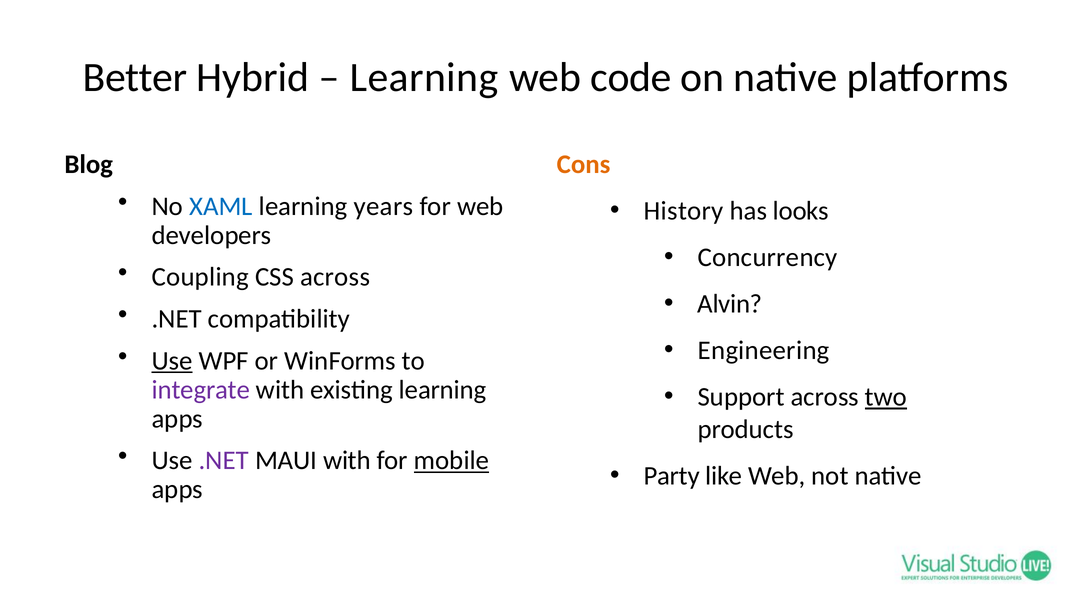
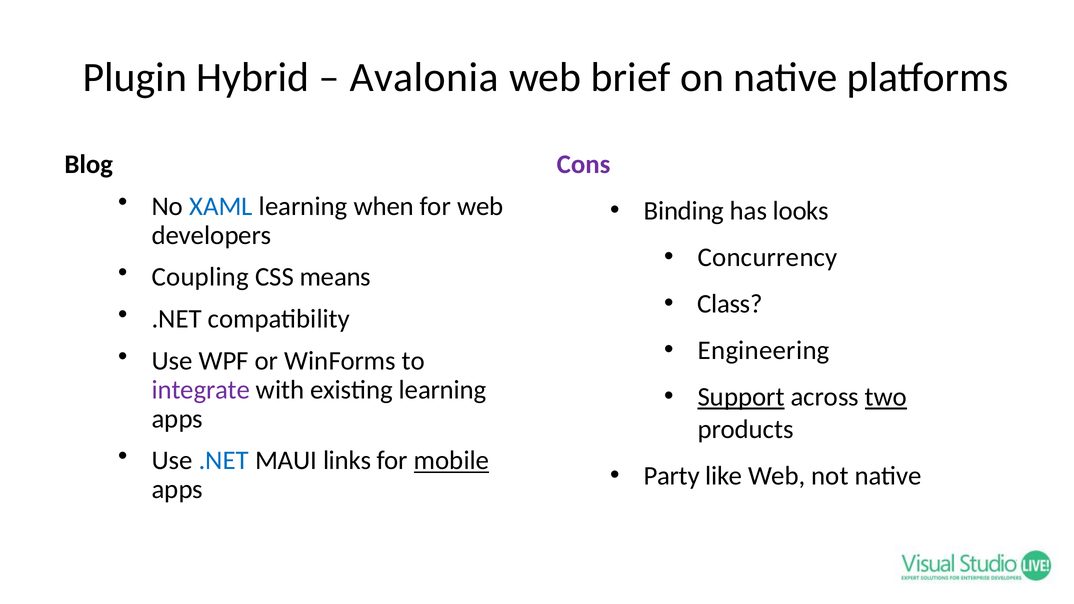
Better: Better -> Plugin
Learning at (424, 77): Learning -> Avalonia
code: code -> brief
Cons colour: orange -> purple
years: years -> when
History: History -> Binding
CSS across: across -> means
Alvin: Alvin -> Class
Use at (172, 361) underline: present -> none
Support underline: none -> present
.NET at (224, 461) colour: purple -> blue
MAUI with: with -> links
